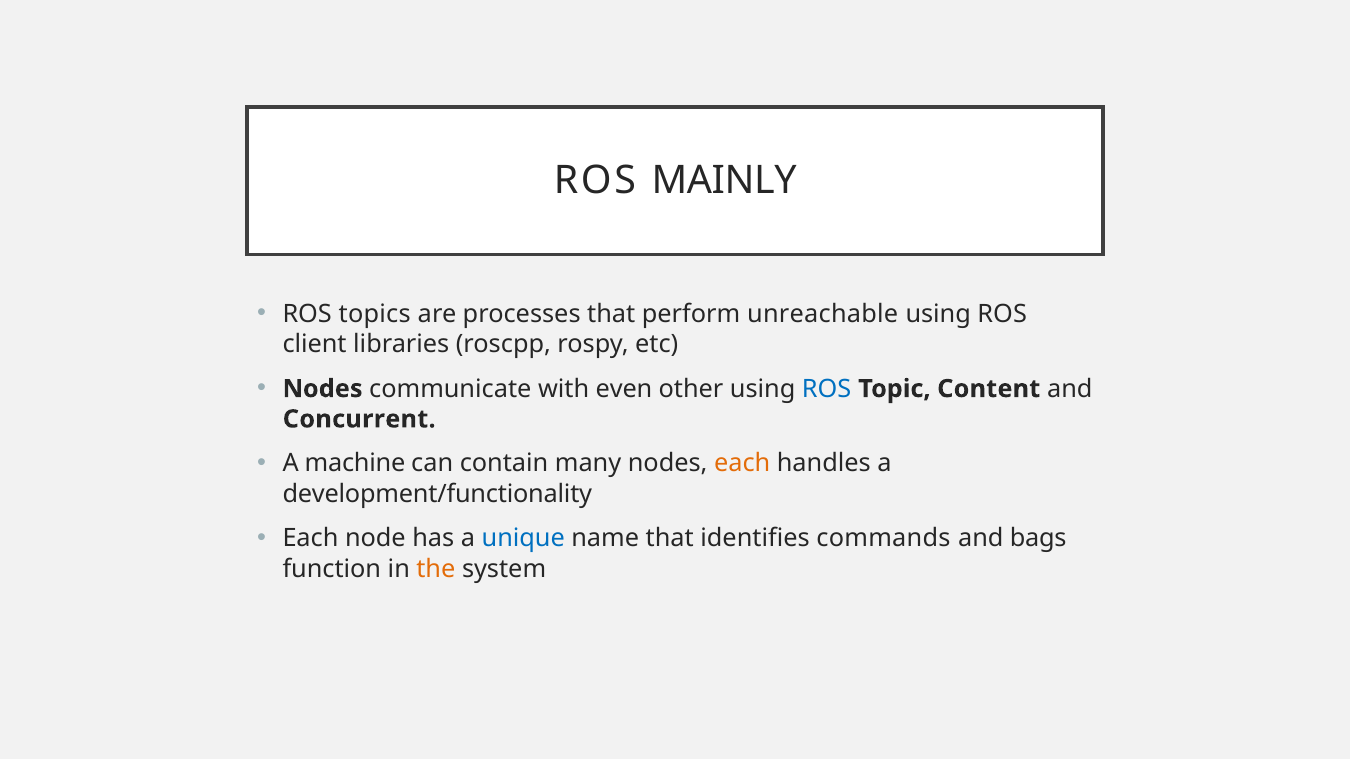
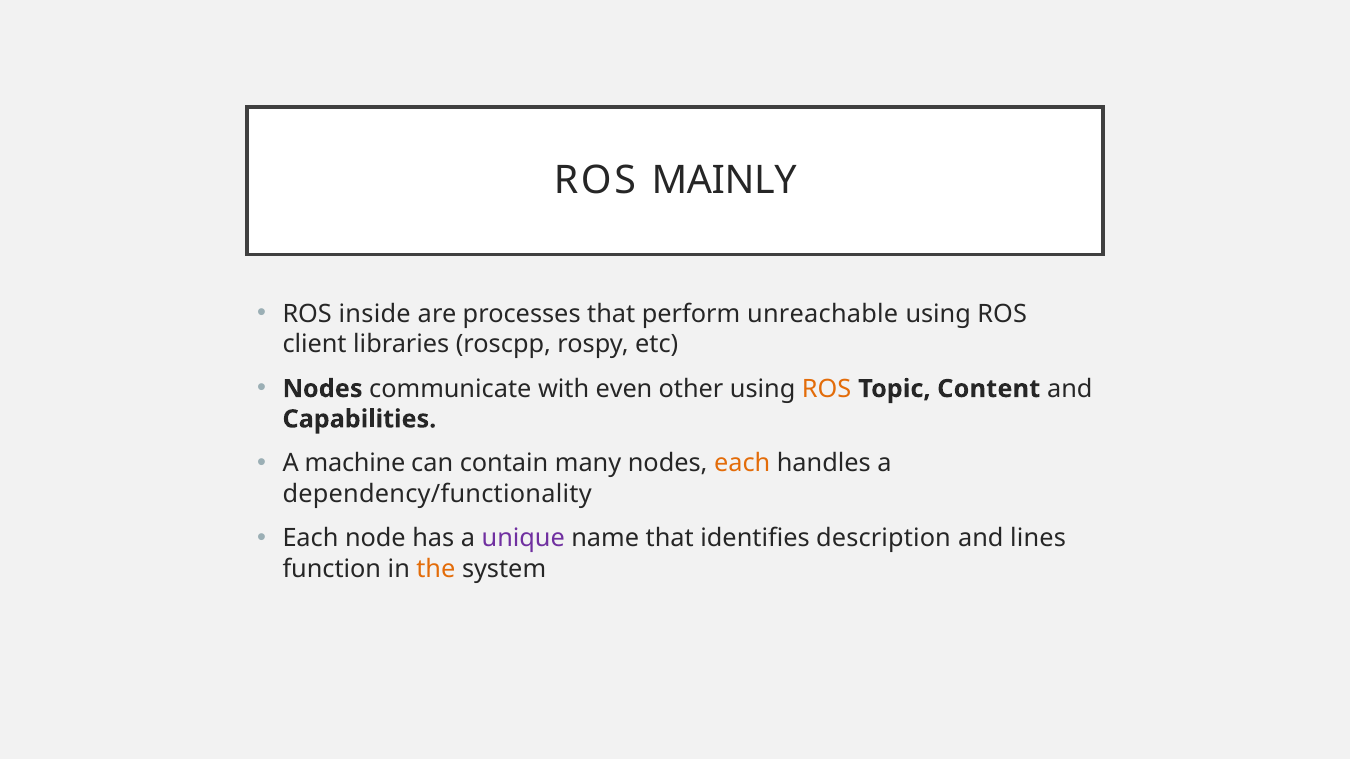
topics: topics -> inside
ROS at (827, 389) colour: blue -> orange
Concurrent: Concurrent -> Capabilities
development/functionality: development/functionality -> dependency/functionality
unique colour: blue -> purple
commands: commands -> description
bags: bags -> lines
